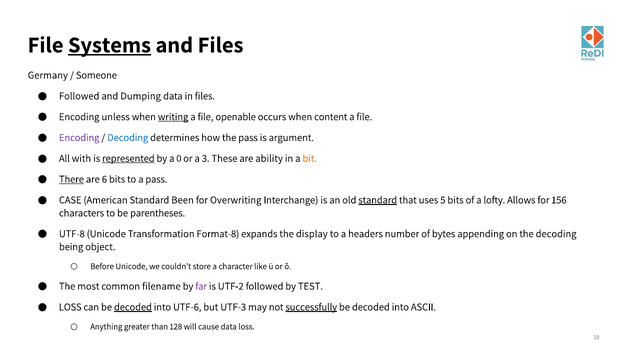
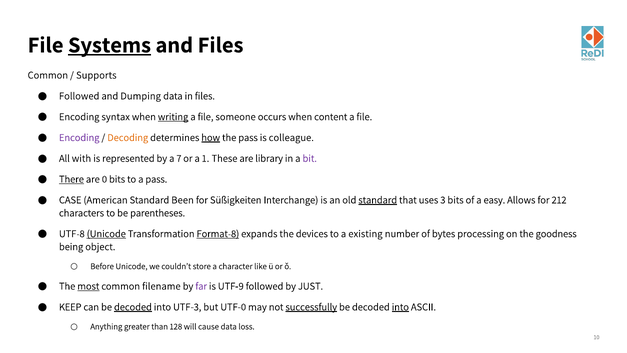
Germany at (48, 75): Germany -> Common
Someone: Someone -> Supports
unless: unless -> syntax
openable: openable -> someone
Decoding at (128, 137) colour: blue -> orange
how underline: none -> present
argument: argument -> colleague
represented underline: present -> none
0: 0 -> 7
3: 3 -> 1
ability: ability -> library
bit colour: orange -> purple
6: 6 -> 0
Overwriting: Overwriting -> Süßigkeiten
5: 5 -> 3
lofty: lofty -> easy
156: 156 -> 212
Unicode at (106, 234) underline: none -> present
Format-8 underline: none -> present
display: display -> devices
headers: headers -> existing
appending: appending -> processing
the decoding: decoding -> goodness
most underline: none -> present
UTF-2: UTF-2 -> UTF-9
TEST: TEST -> JUST
LOSS at (70, 307): LOSS -> KEEP
UTF-6: UTF-6 -> UTF-3
UTF-3: UTF-3 -> UTF-0
into at (400, 307) underline: none -> present
